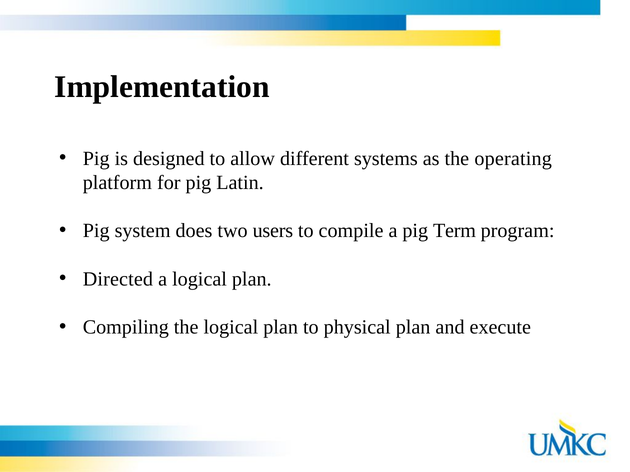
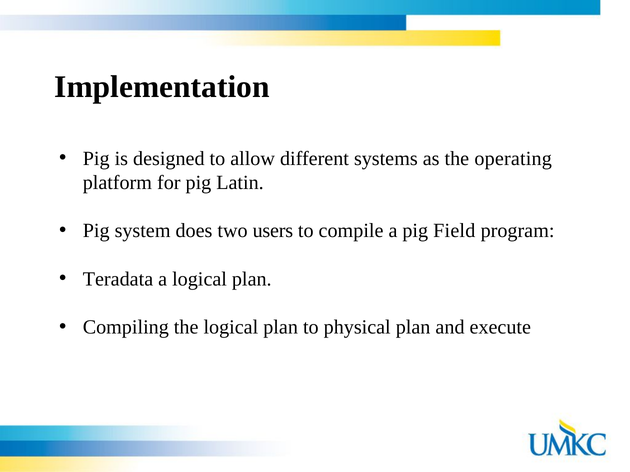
Term: Term -> Field
Directed: Directed -> Teradata
